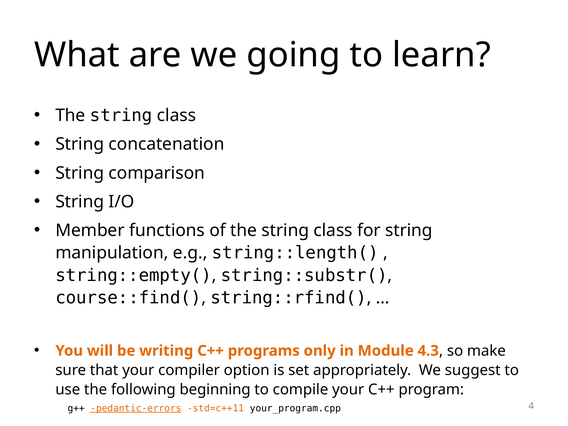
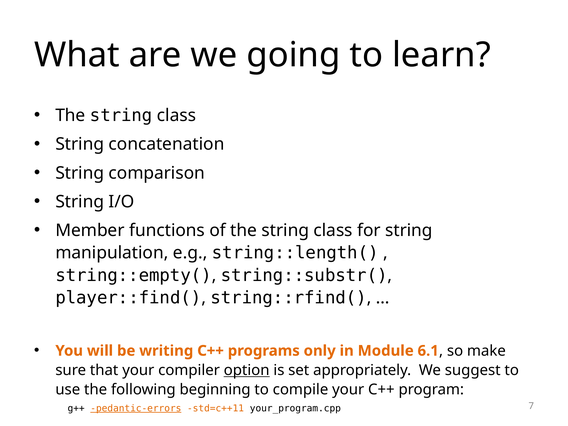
course::find(: course::find( -> player::find(
4.3: 4.3 -> 6.1
option underline: none -> present
4: 4 -> 7
